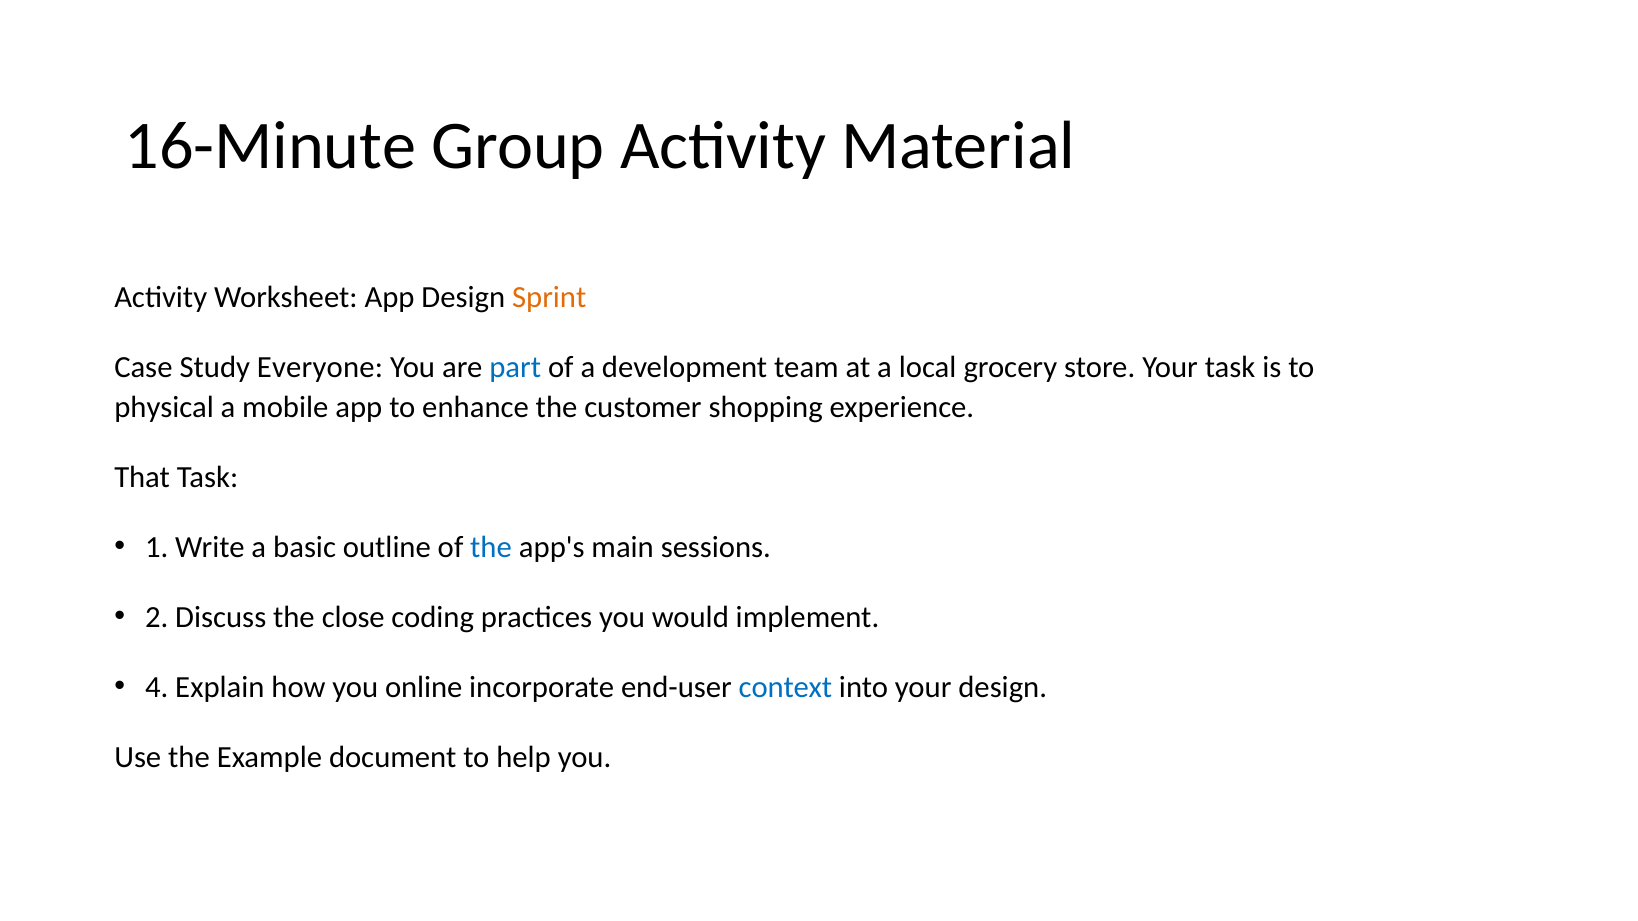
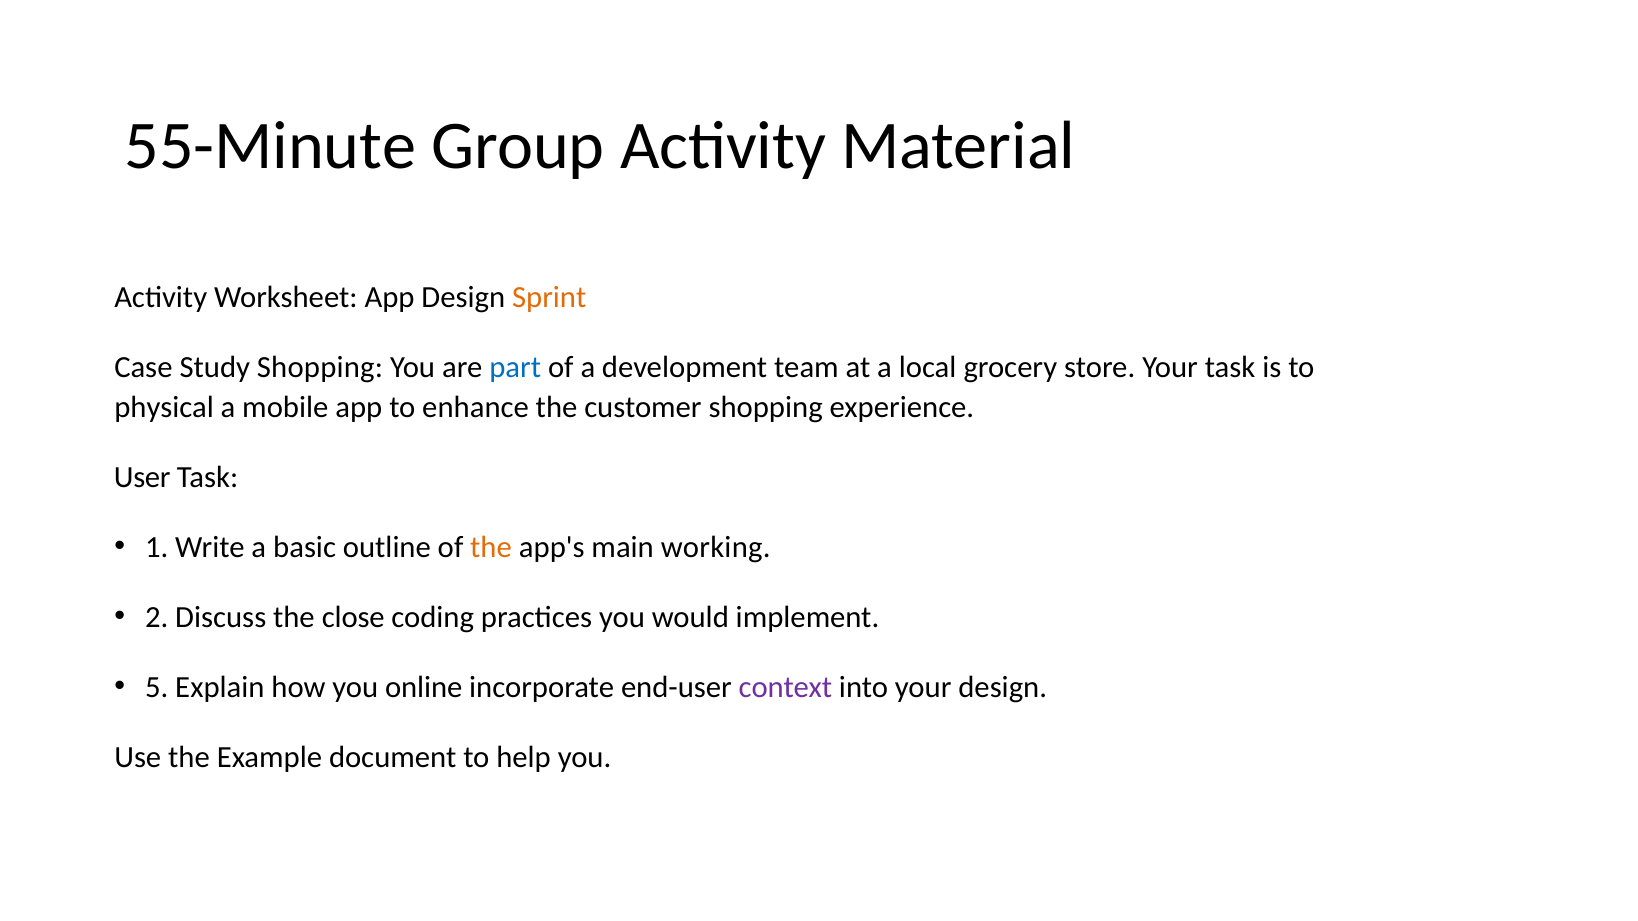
16-Minute: 16-Minute -> 55-Minute
Study Everyone: Everyone -> Shopping
That: That -> User
the at (491, 547) colour: blue -> orange
sessions: sessions -> working
4: 4 -> 5
context colour: blue -> purple
